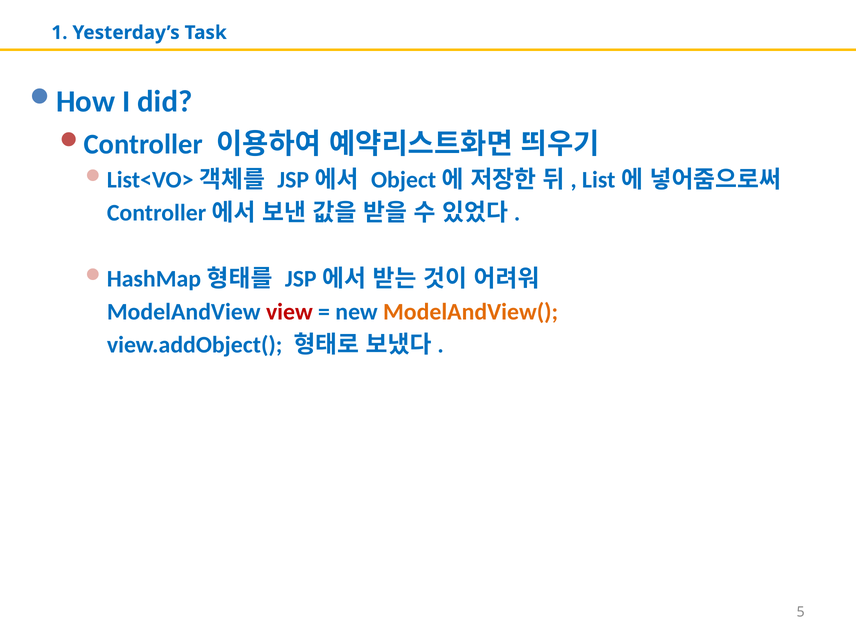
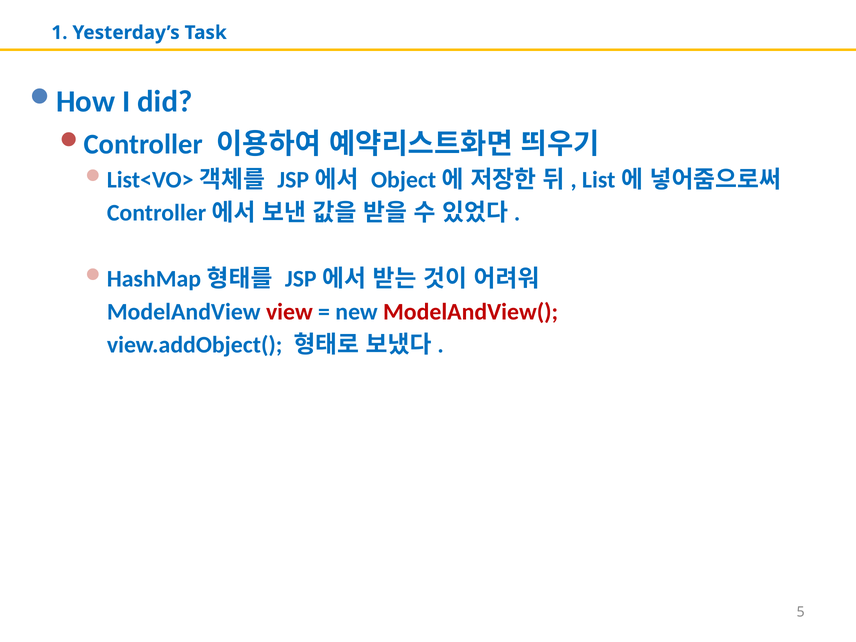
ModelAndView( colour: orange -> red
